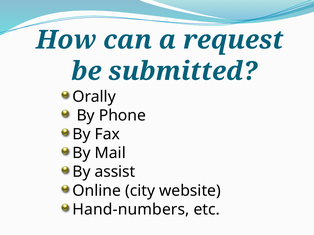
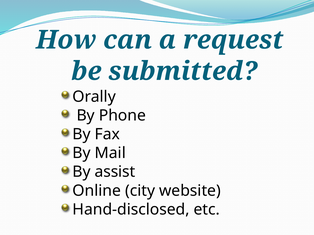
Hand-numbers: Hand-numbers -> Hand-disclosed
